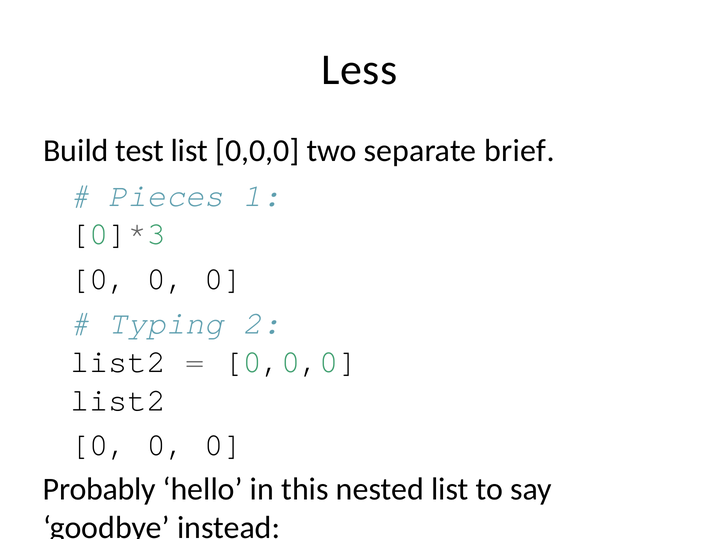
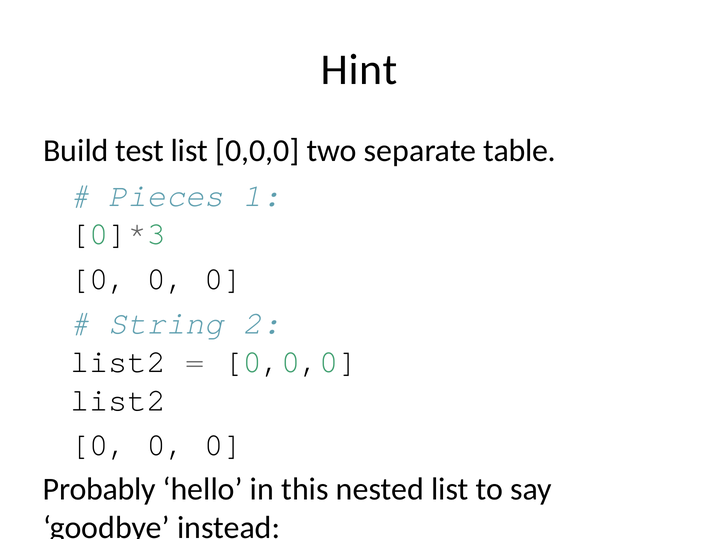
Less: Less -> Hint
brief: brief -> table
Typing: Typing -> String
